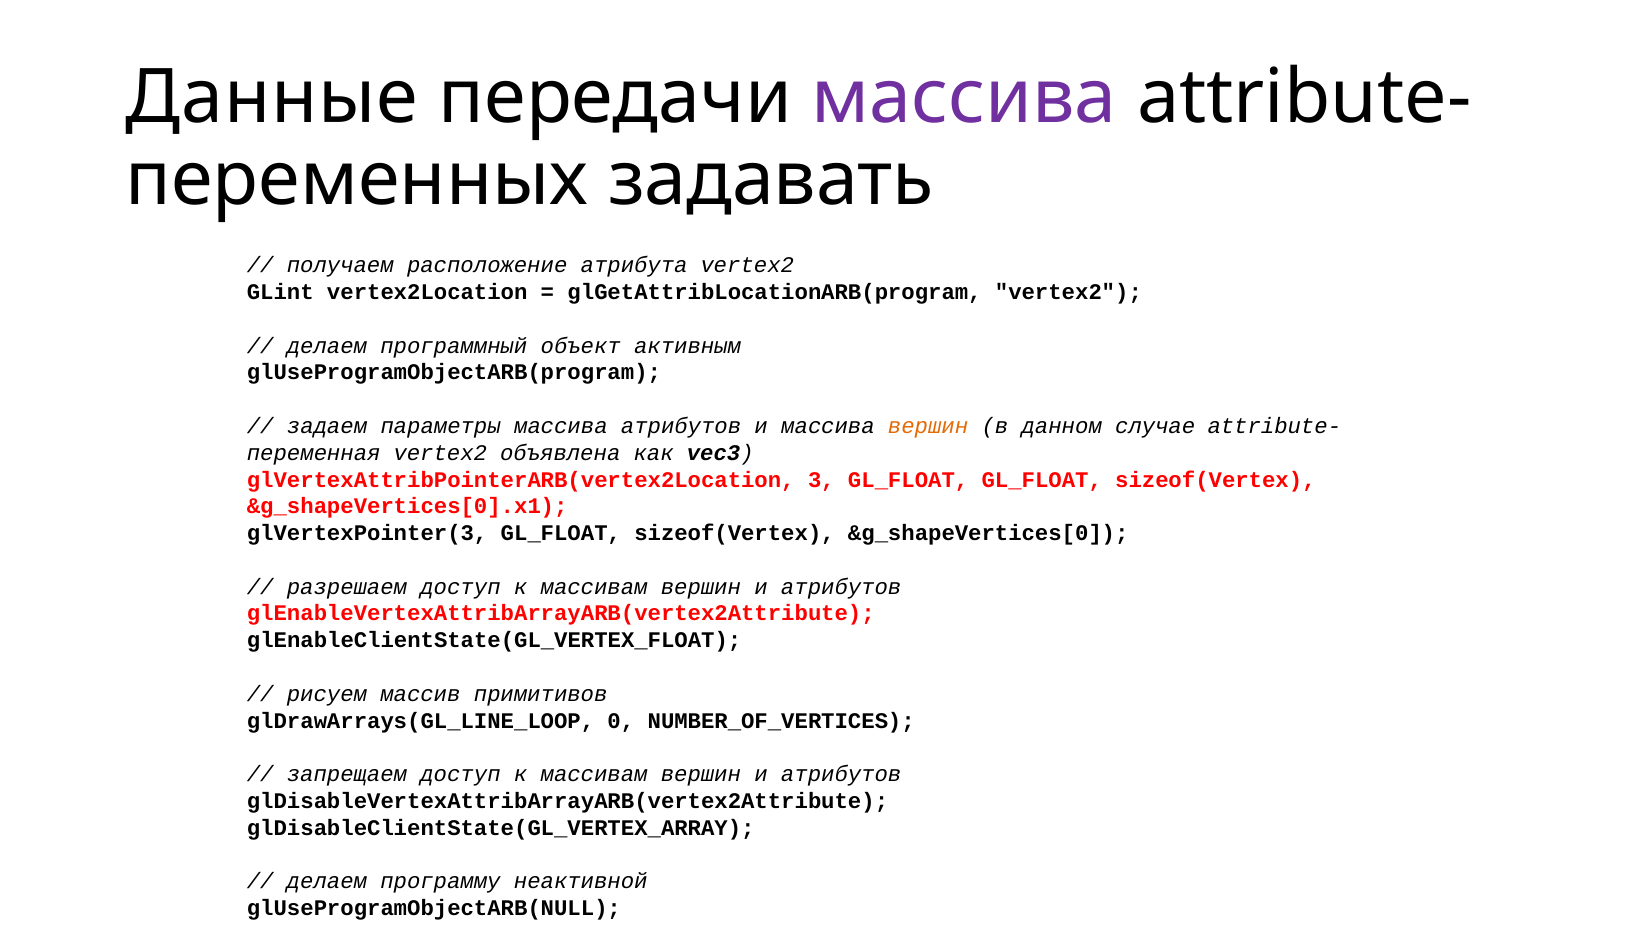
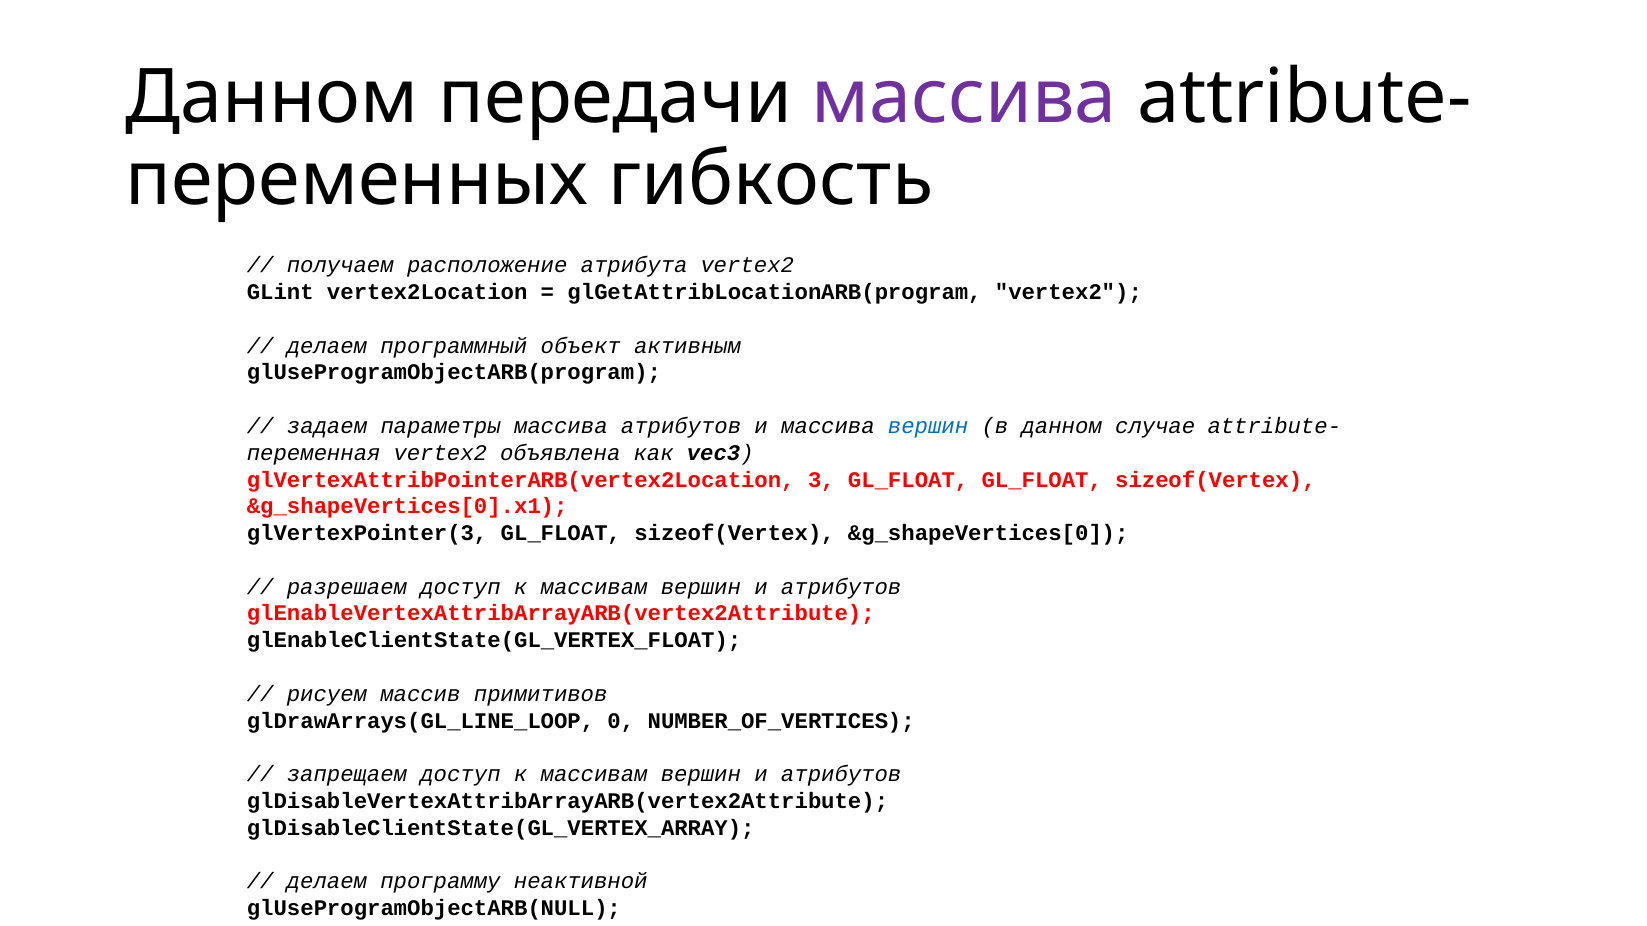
Данные at (272, 98): Данные -> Данном
задавать: задавать -> гибкость
вершин at (928, 426) colour: orange -> blue
